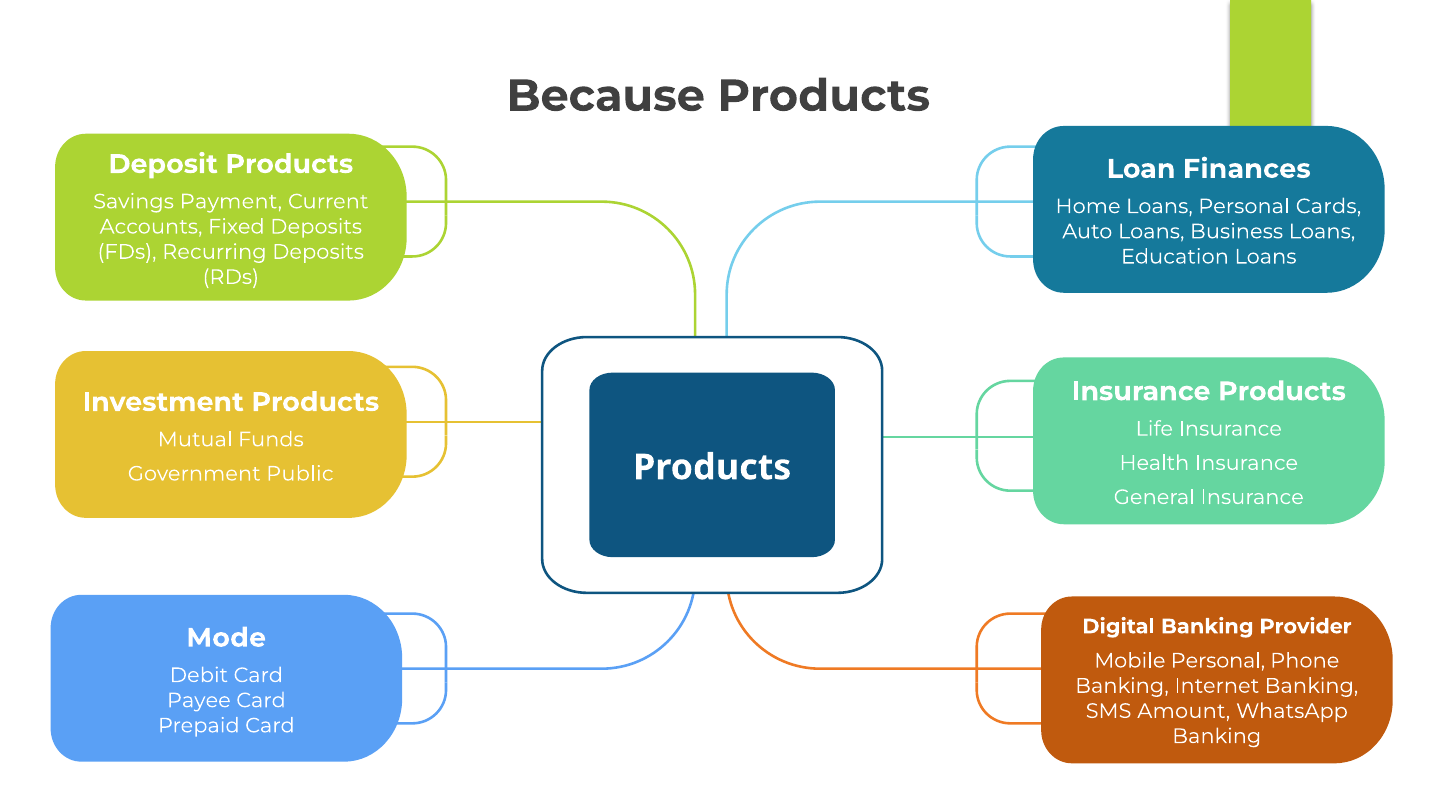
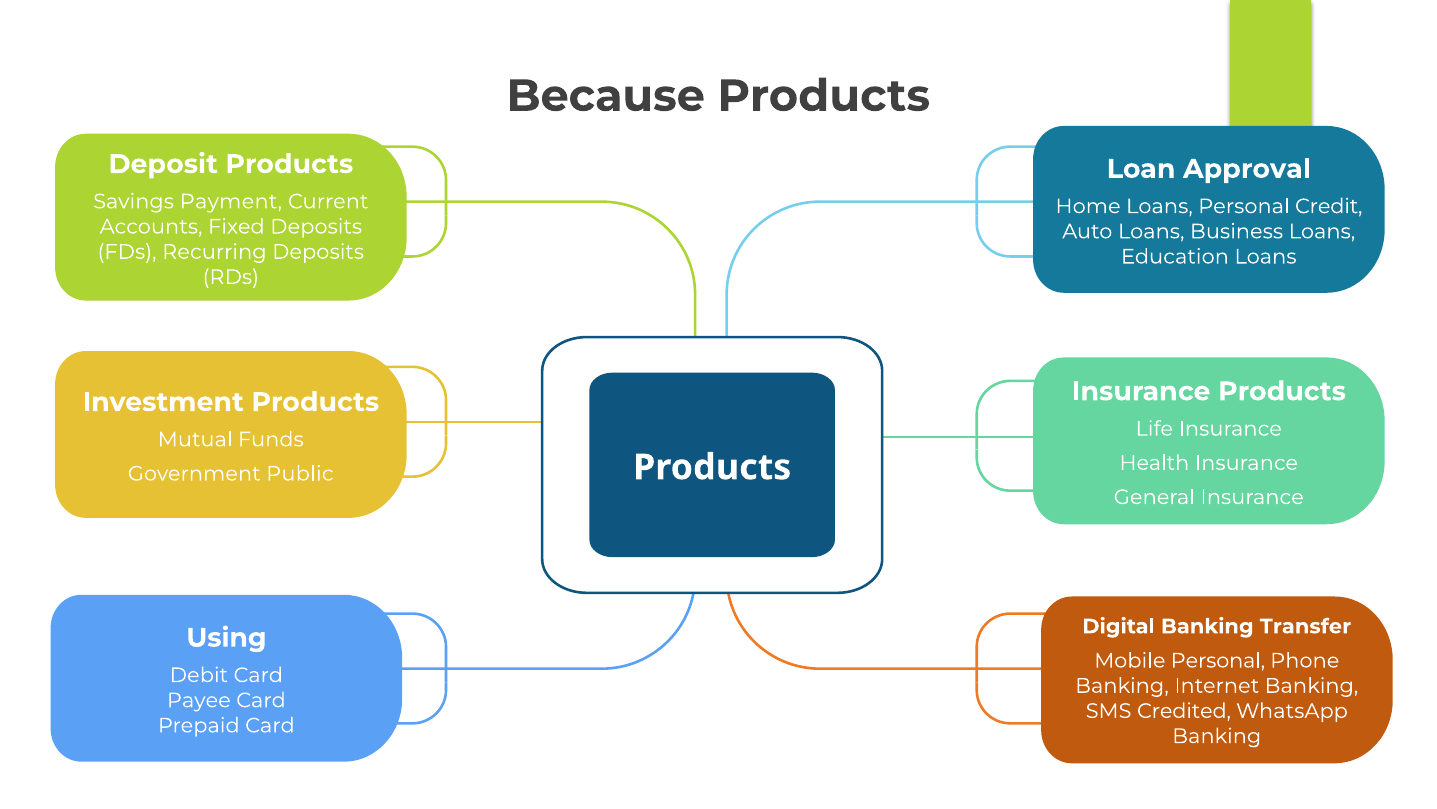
Finances: Finances -> Approval
Cards: Cards -> Credit
Provider: Provider -> Transfer
Mode: Mode -> Using
Amount: Amount -> Credited
